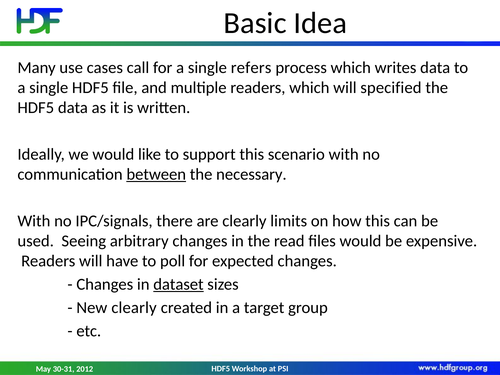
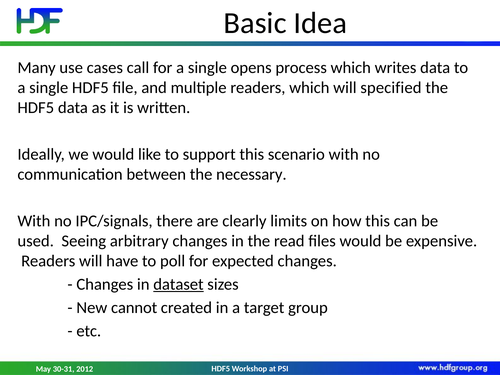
refers: refers -> opens
between underline: present -> none
New clearly: clearly -> cannot
